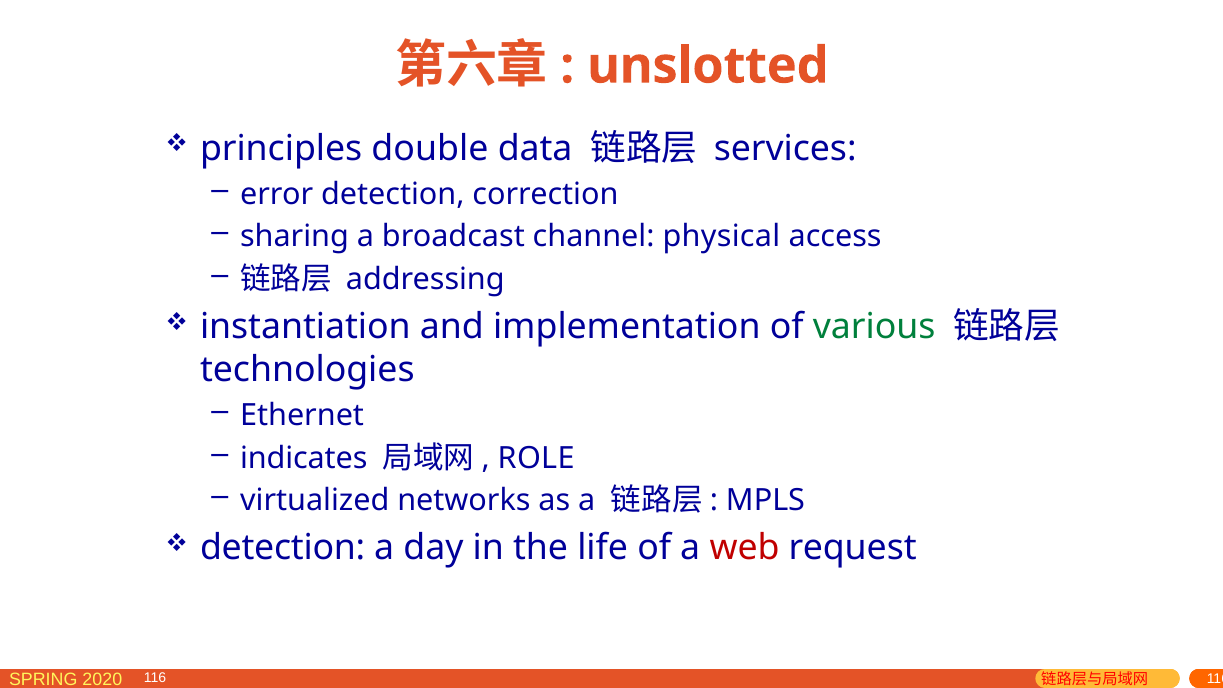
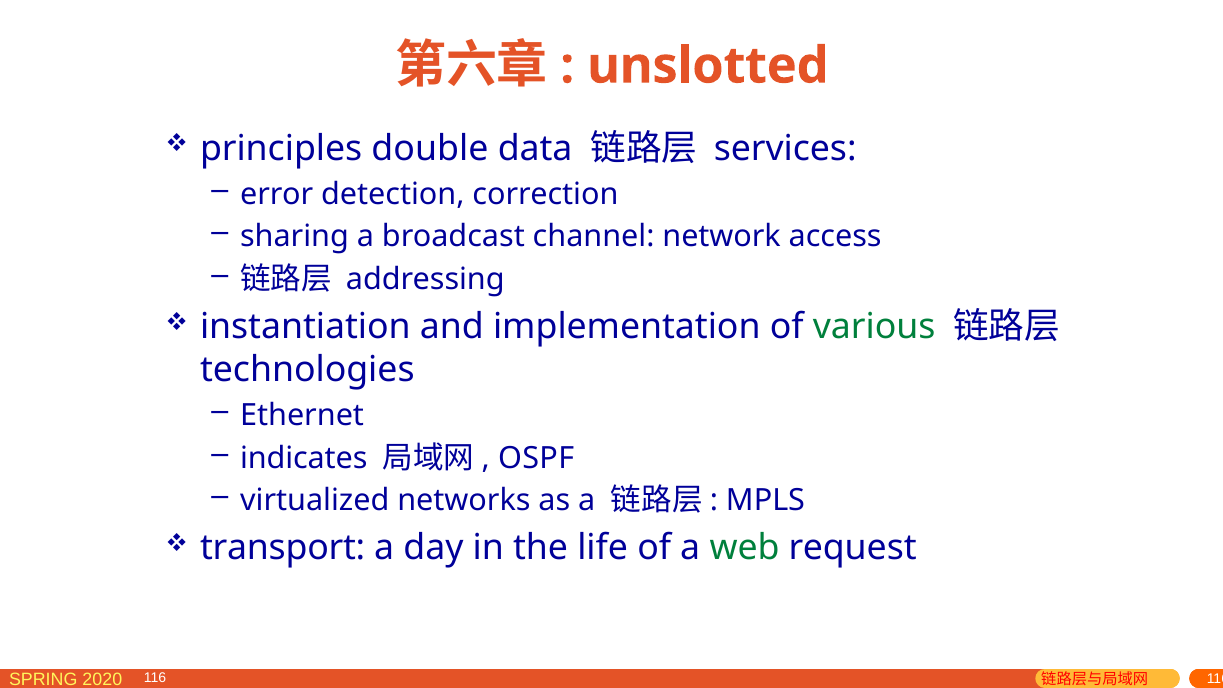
physical: physical -> network
ROLE: ROLE -> OSPF
detection at (283, 548): detection -> transport
web colour: red -> green
